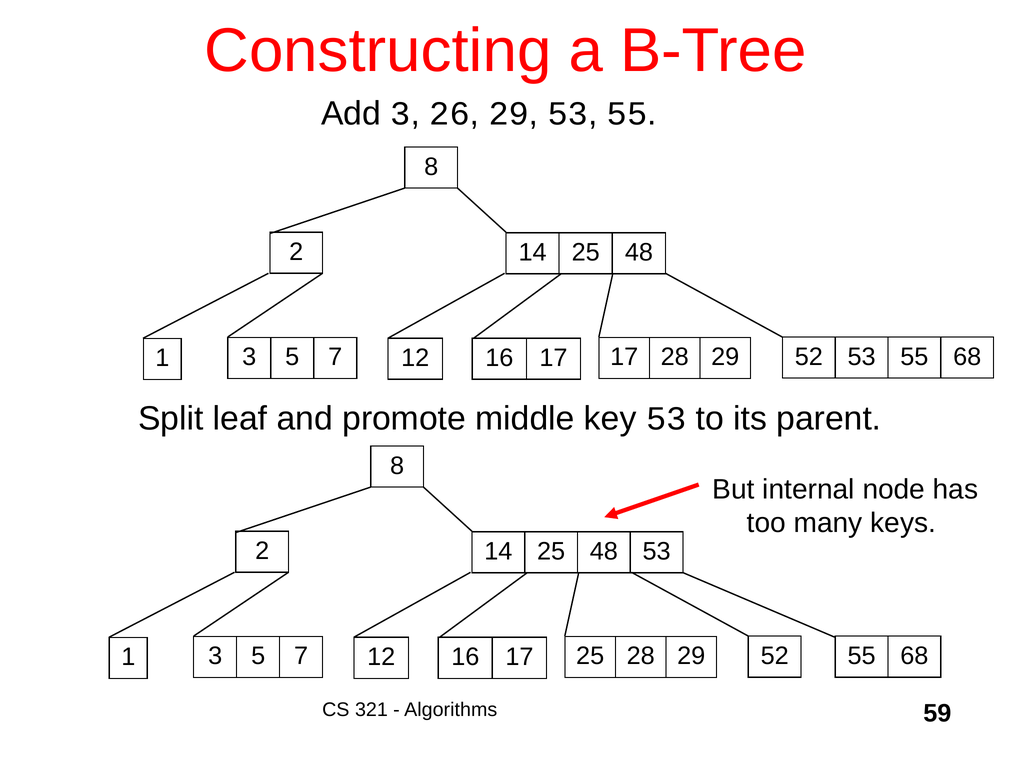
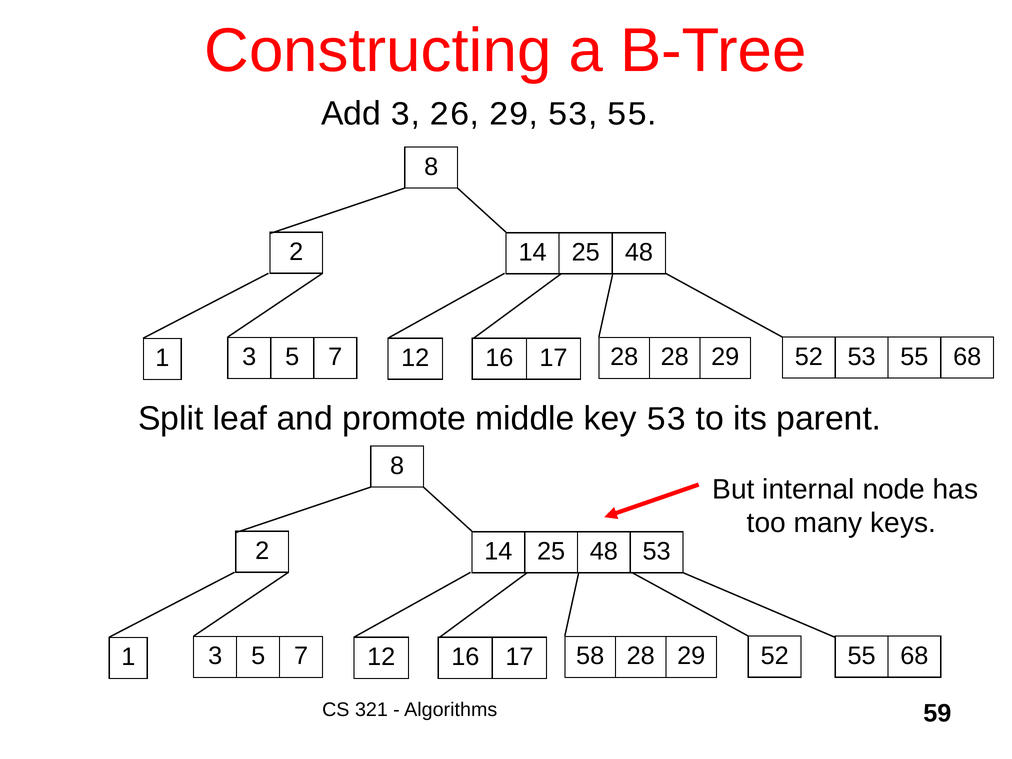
17 17: 17 -> 28
17 25: 25 -> 58
